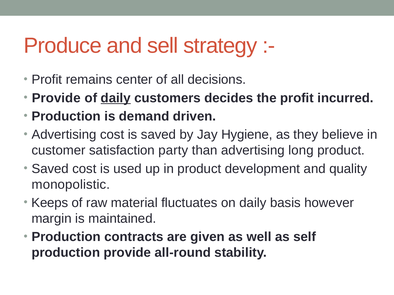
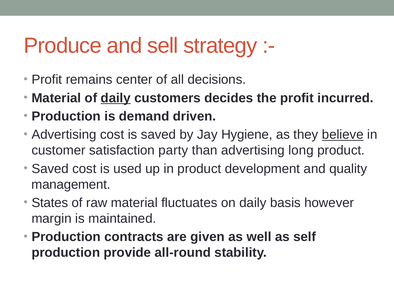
Provide at (56, 98): Provide -> Material
believe underline: none -> present
monopolistic: monopolistic -> management
Keeps: Keeps -> States
